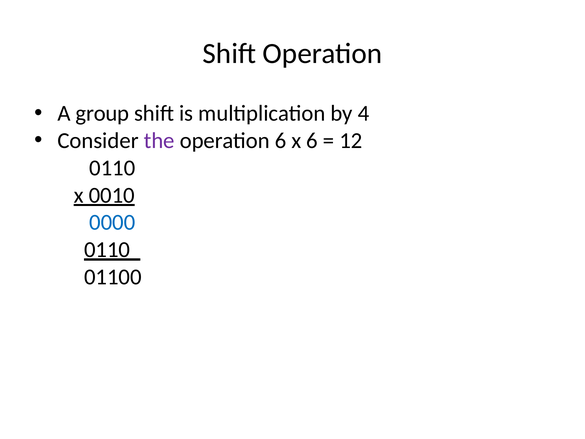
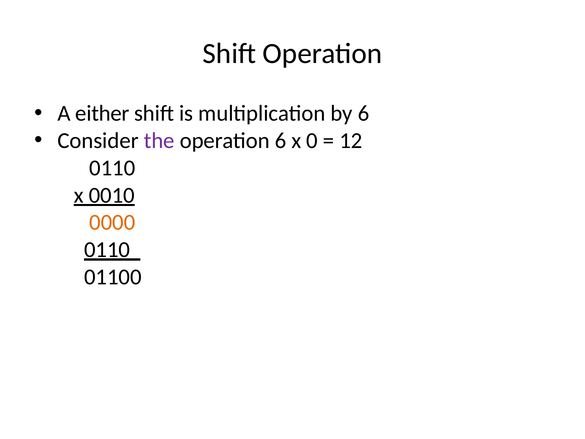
group: group -> either
by 4: 4 -> 6
x 6: 6 -> 0
0000 colour: blue -> orange
